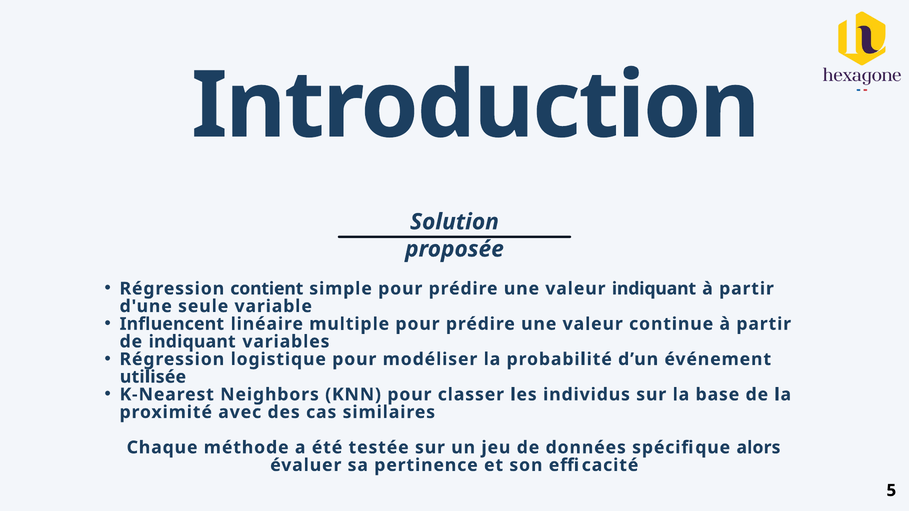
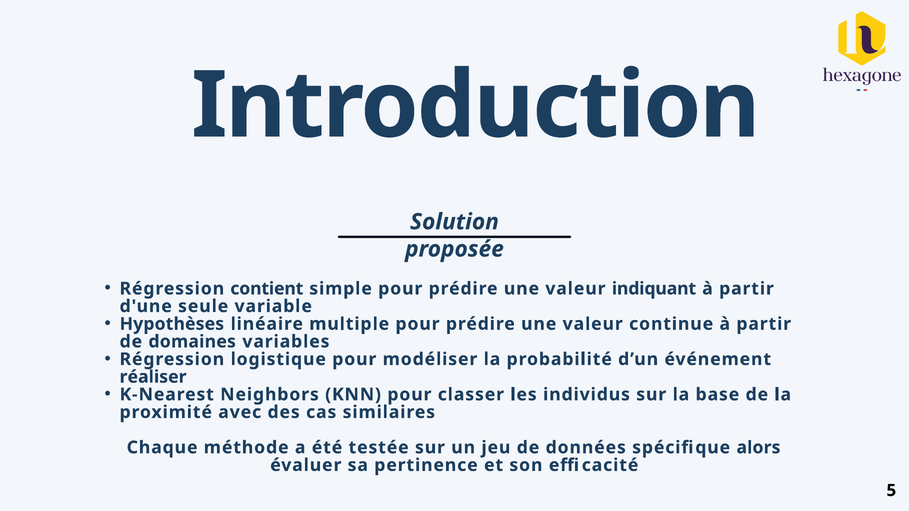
Influencent: Influencent -> Hypothèses
de indiquant: indiquant -> domaines
utilisée: utilisée -> réaliser
